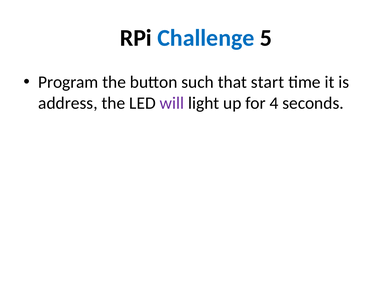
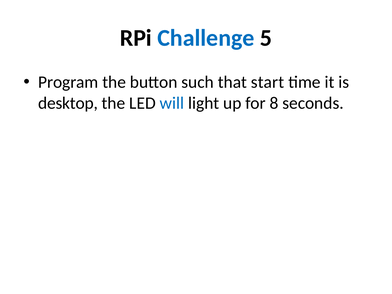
address: address -> desktop
will colour: purple -> blue
4: 4 -> 8
